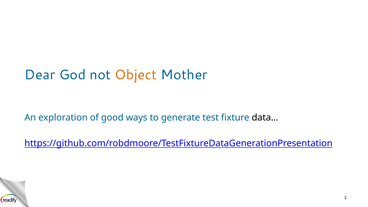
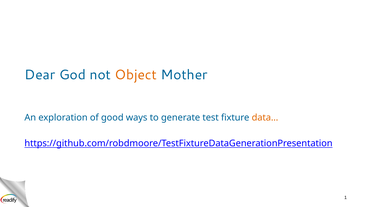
data… colour: black -> orange
